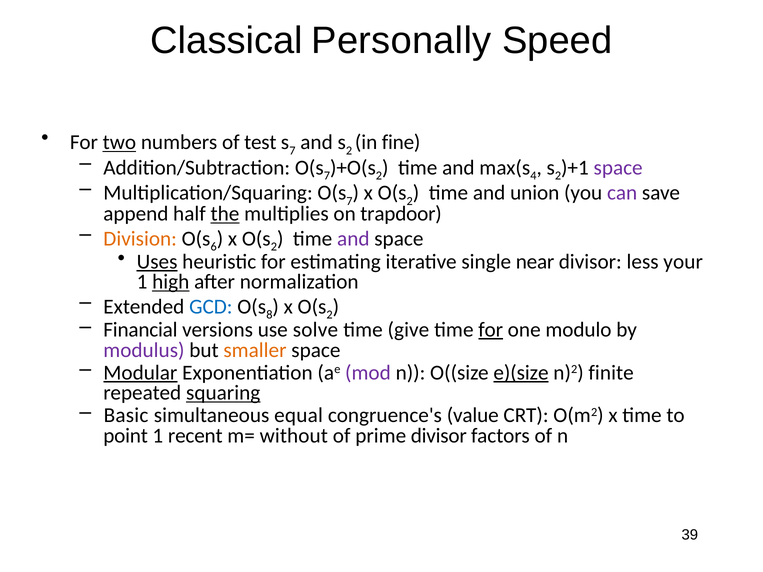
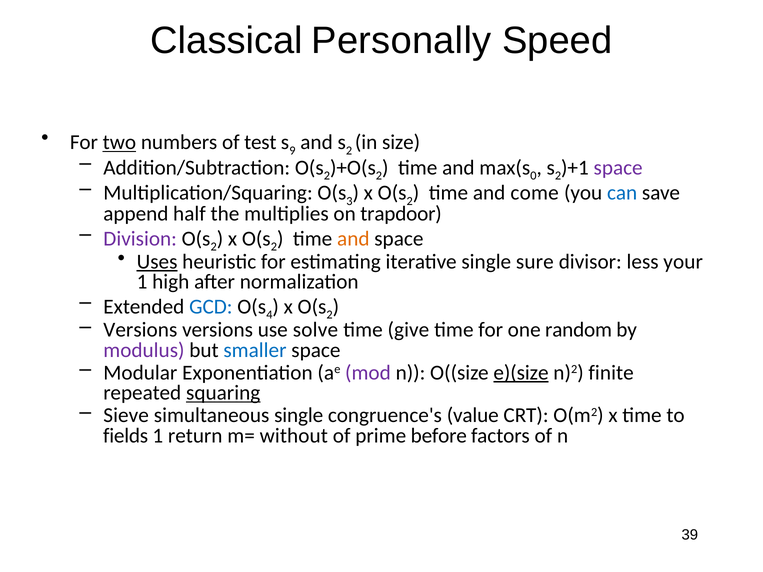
7 at (292, 151): 7 -> 9
fine: fine -> size
7 at (327, 176): 7 -> 2
4: 4 -> 0
7 at (349, 201): 7 -> 3
union: union -> come
can colour: purple -> blue
the underline: present -> none
Division colour: orange -> purple
6 at (214, 247): 6 -> 2
and at (353, 239) colour: purple -> orange
near: near -> sure
high underline: present -> none
8: 8 -> 4
Financial at (140, 330): Financial -> Versions
for at (491, 330) underline: present -> none
modulo: modulo -> random
smaller colour: orange -> blue
Modular underline: present -> none
Basic: Basic -> Sieve
simultaneous equal: equal -> single
point: point -> fields
recent: recent -> return
prime divisor: divisor -> before
